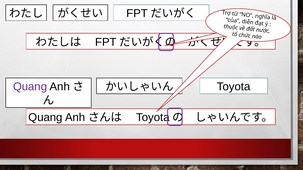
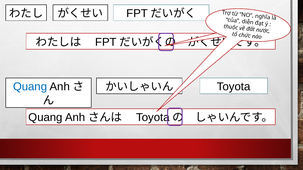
Quang at (30, 87) colour: purple -> blue
